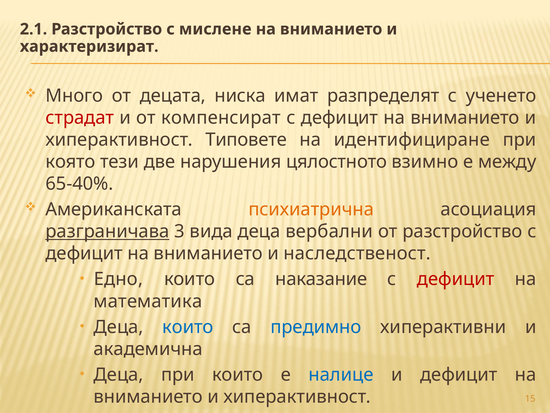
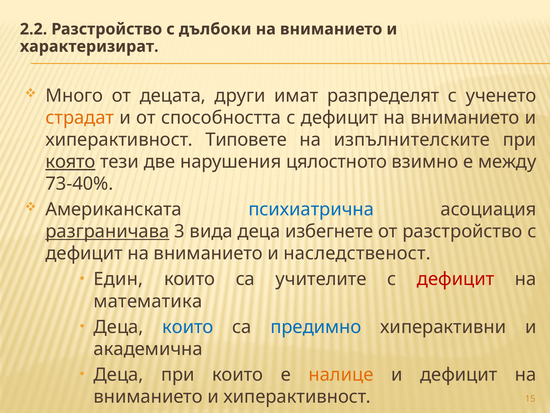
2.1: 2.1 -> 2.2
мислене: мислене -> дълбоки
ниска: ниска -> други
страдат colour: red -> orange
компенсират: компенсират -> способността
идентифициране: идентифициране -> изпълнителските
която underline: none -> present
65-40%: 65-40% -> 73-40%
психиатрична colour: orange -> blue
вербални: вербални -> избегнете
Едно: Едно -> Един
наказание: наказание -> учителите
налице colour: blue -> orange
